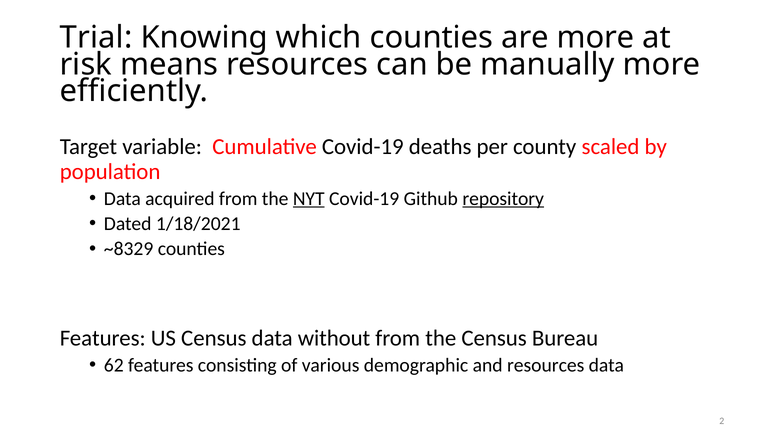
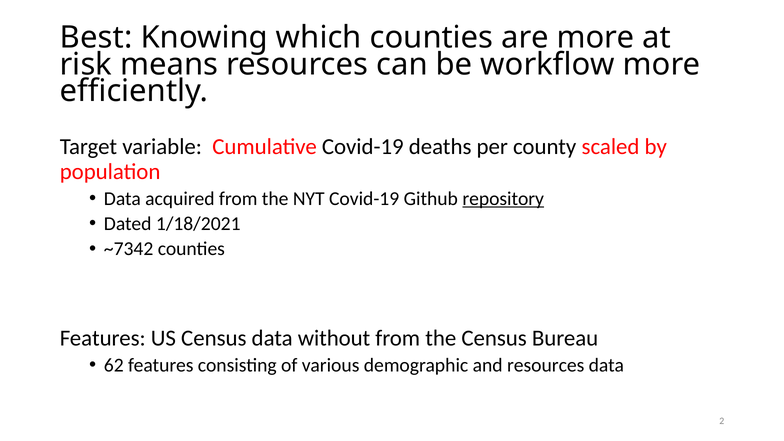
Trial: Trial -> Best
manually: manually -> workflow
NYT underline: present -> none
~8329: ~8329 -> ~7342
